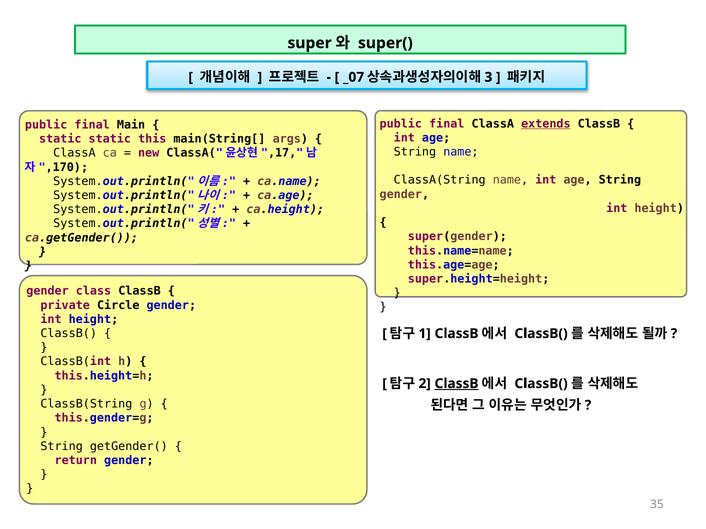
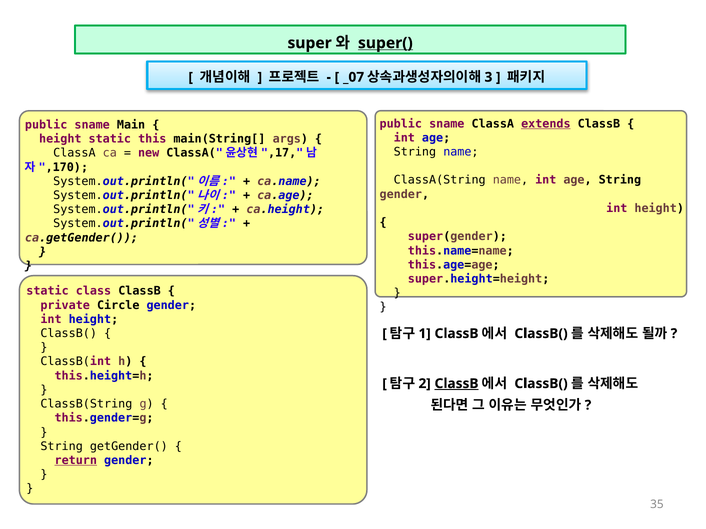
super( underline: none -> present
final at (447, 124): final -> sname
final at (92, 125): final -> sname
static at (60, 139): static -> height
gender at (48, 291): gender -> static
return underline: none -> present
